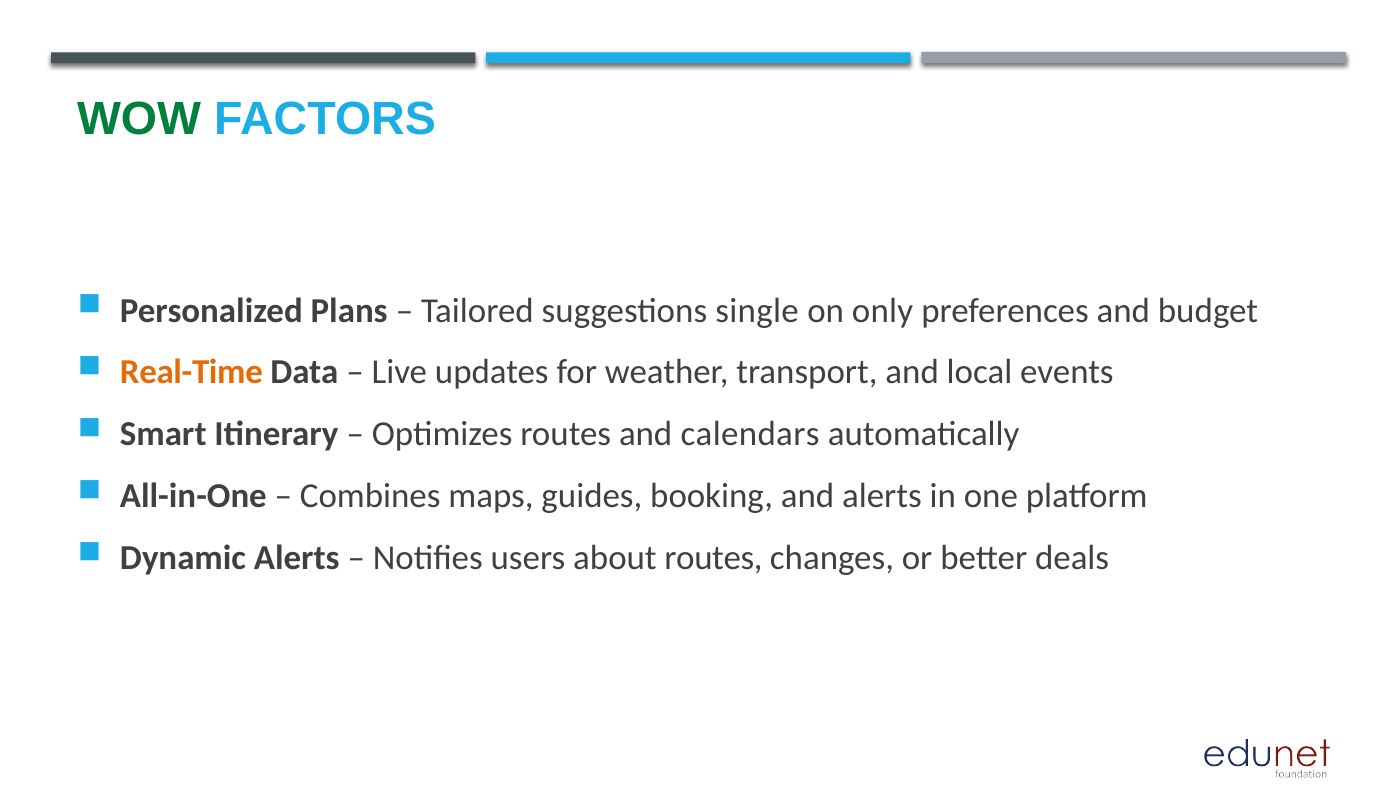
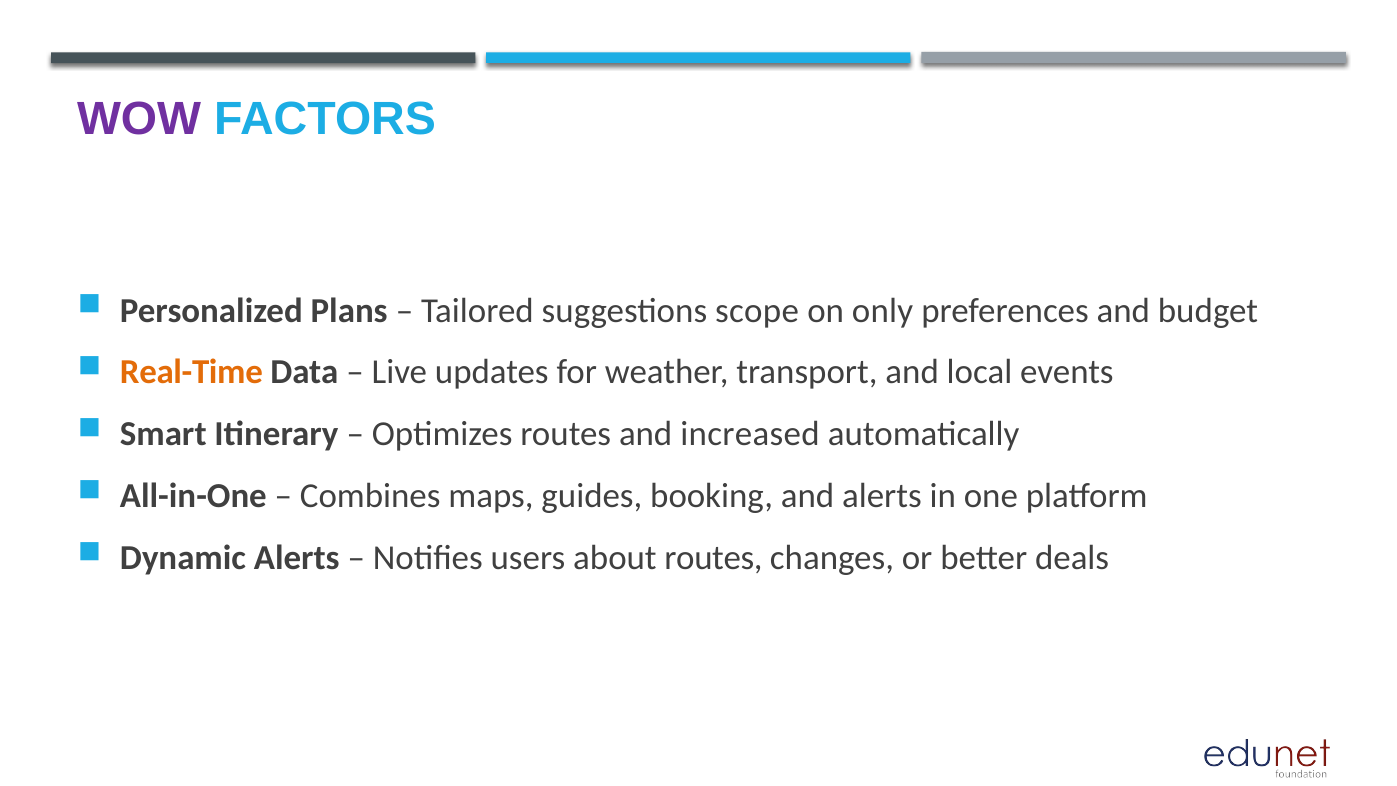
WOW colour: green -> purple
single: single -> scope
calendars: calendars -> increased
